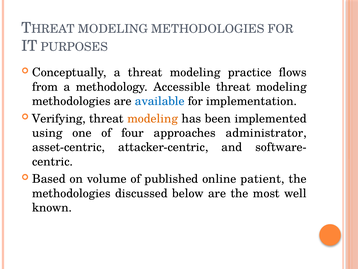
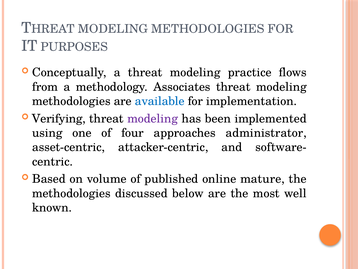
Accessible: Accessible -> Associates
modeling at (153, 118) colour: orange -> purple
patient: patient -> mature
